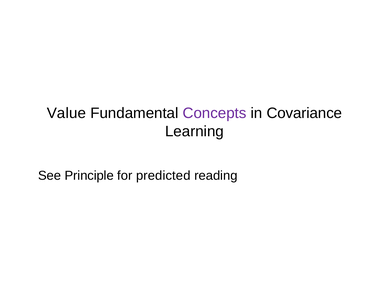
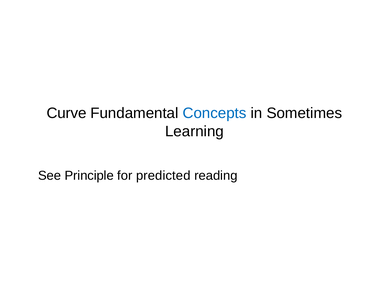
Value: Value -> Curve
Concepts colour: purple -> blue
Covariance: Covariance -> Sometimes
